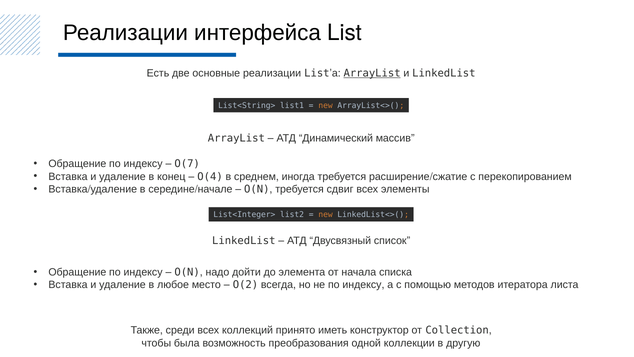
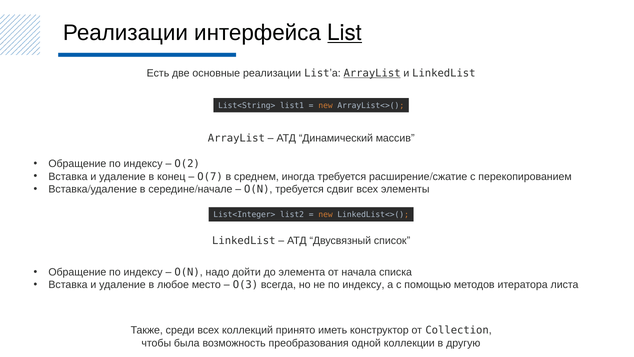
List at (345, 33) underline: none -> present
O(7: O(7 -> O(2
O(4: O(4 -> O(7
O(2: O(2 -> O(3
